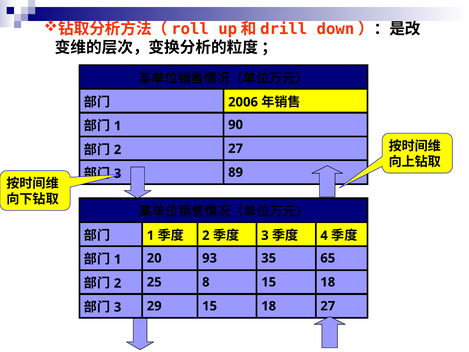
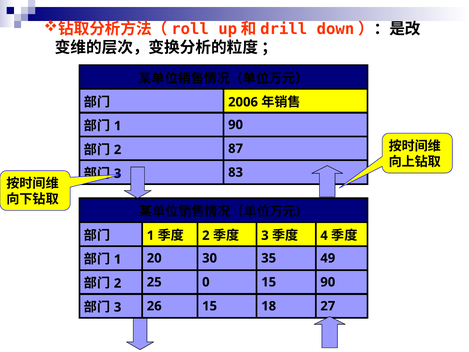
27 at (236, 148): 27 -> 87
89: 89 -> 83
93: 93 -> 30
65: 65 -> 49
8: 8 -> 0
18 at (328, 282): 18 -> 90
29: 29 -> 26
